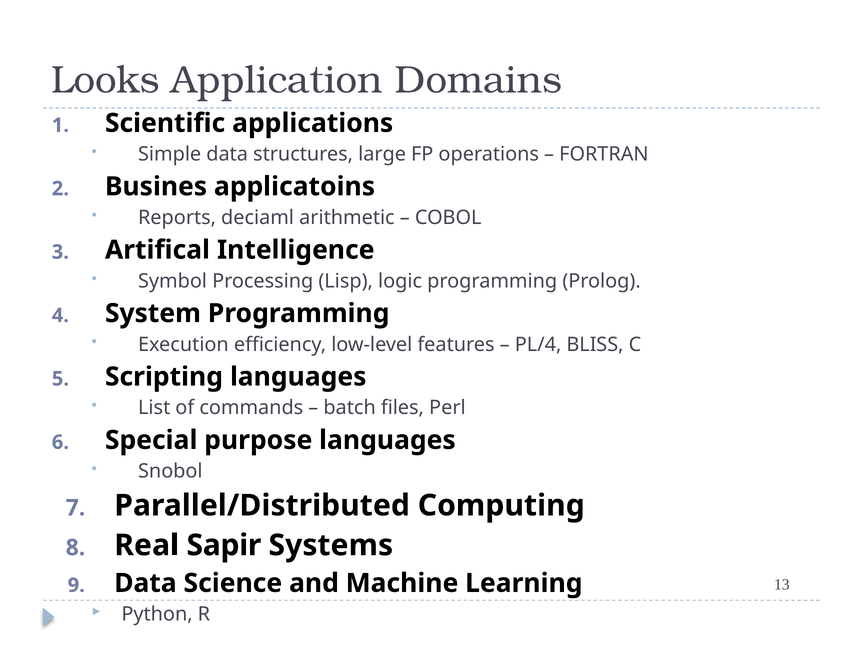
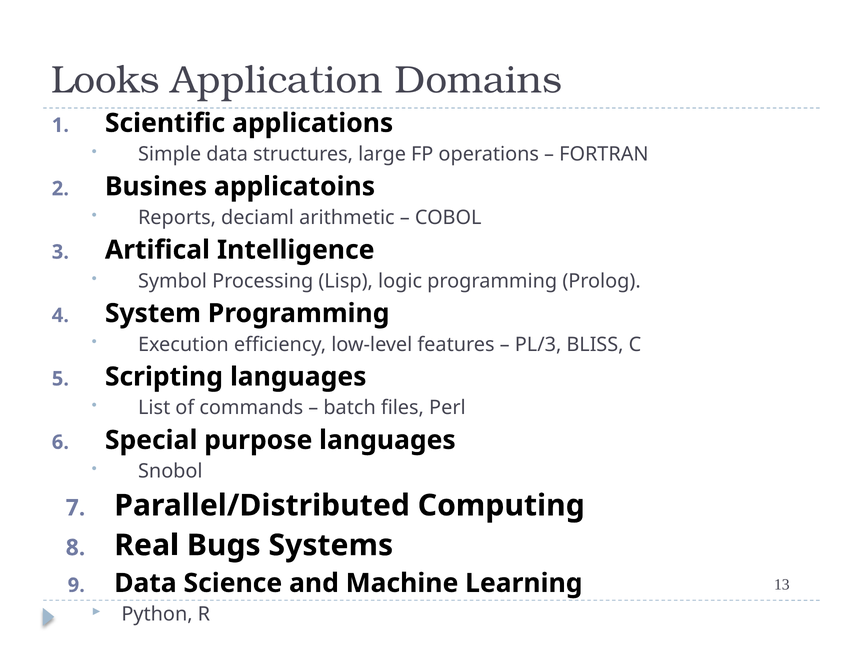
PL/4: PL/4 -> PL/3
Sapir: Sapir -> Bugs
